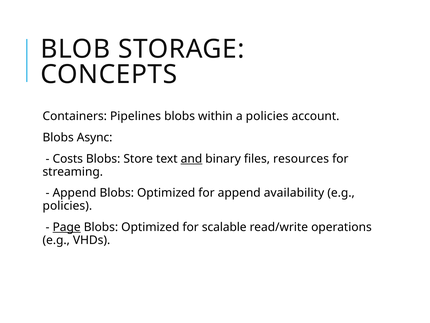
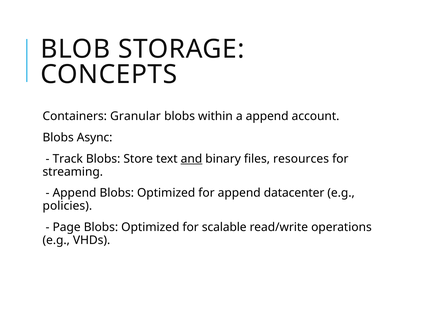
Pipelines: Pipelines -> Granular
a policies: policies -> append
Costs: Costs -> Track
availability: availability -> datacenter
Page underline: present -> none
